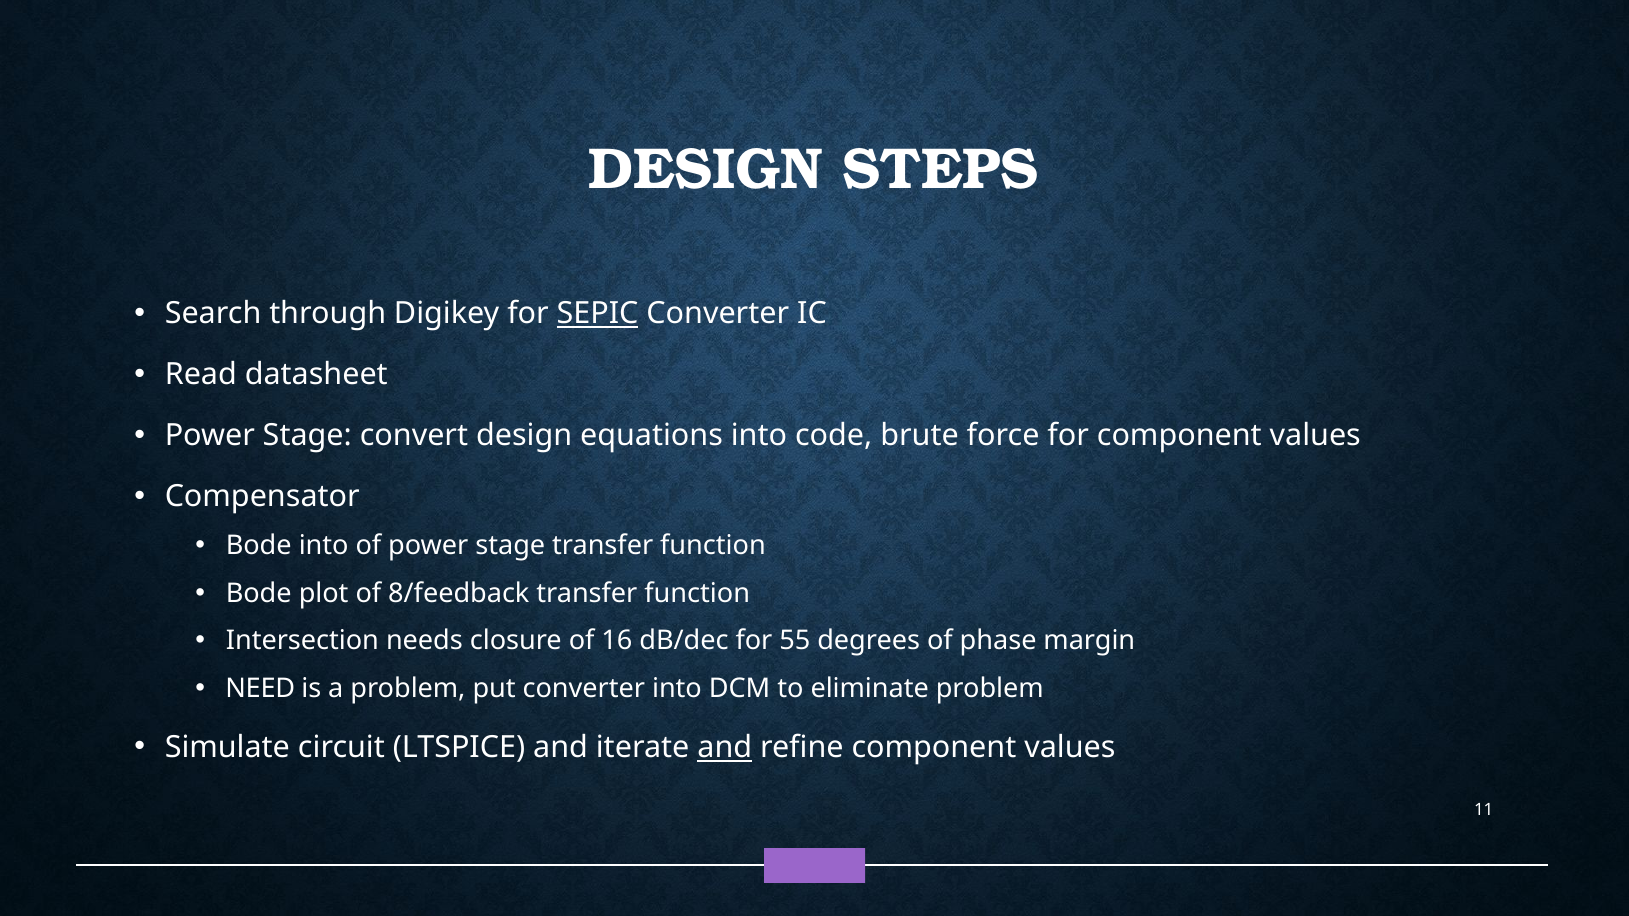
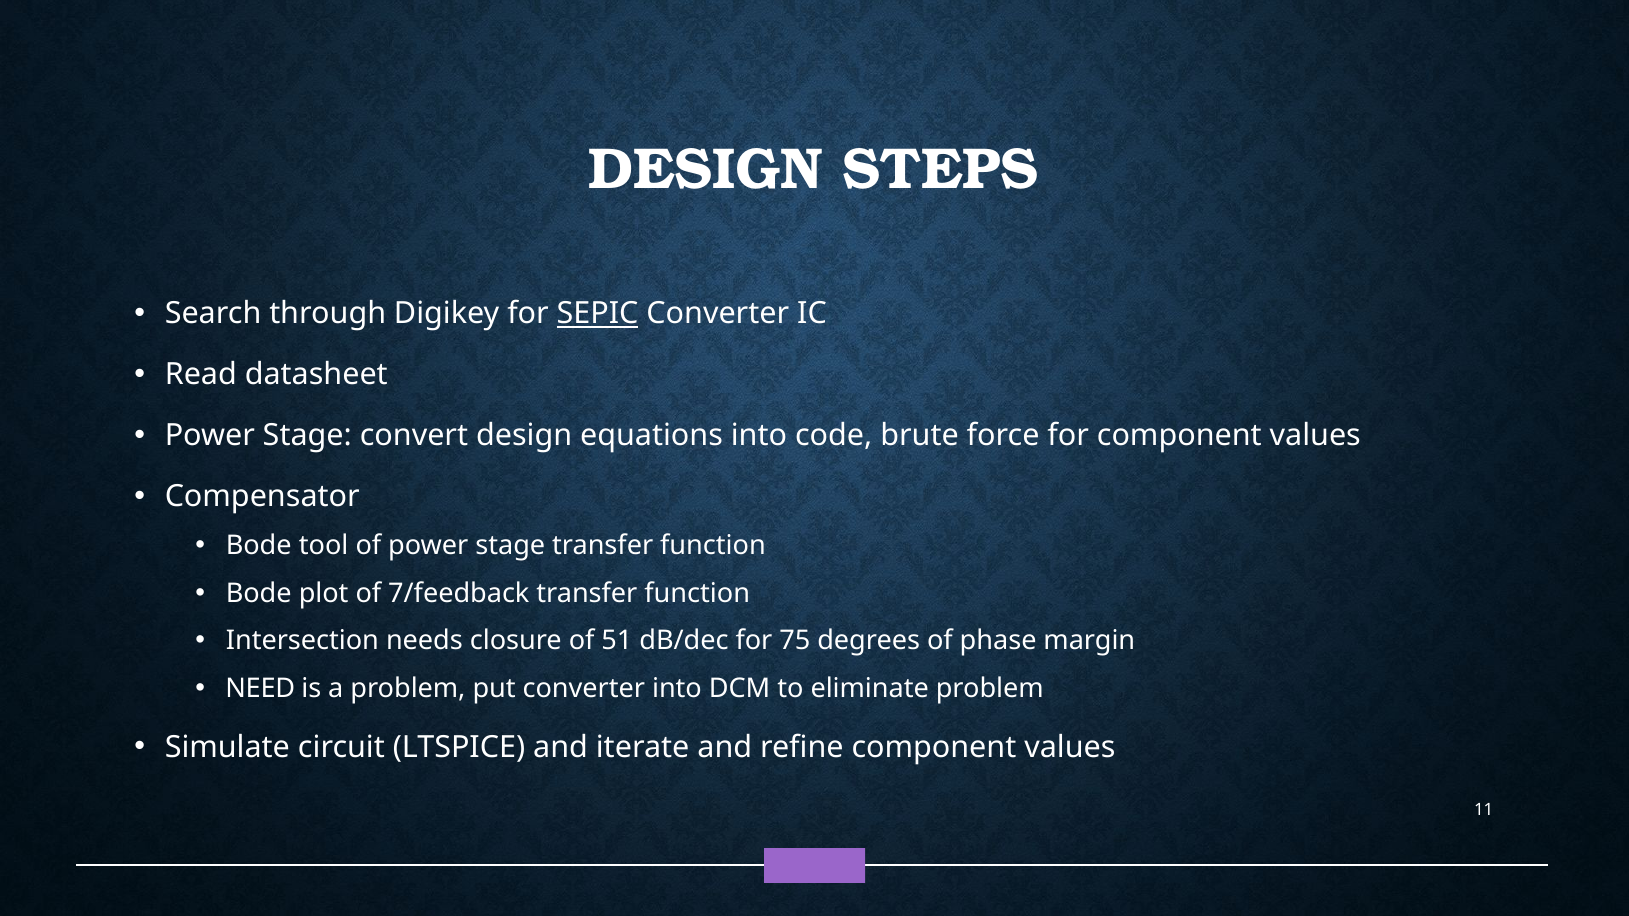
Bode into: into -> tool
8/feedback: 8/feedback -> 7/feedback
16: 16 -> 51
55: 55 -> 75
and at (725, 748) underline: present -> none
